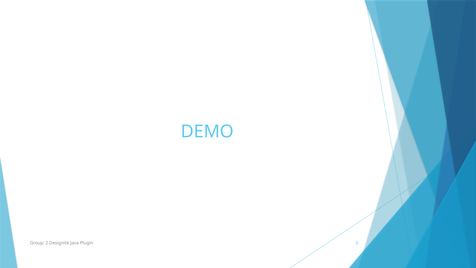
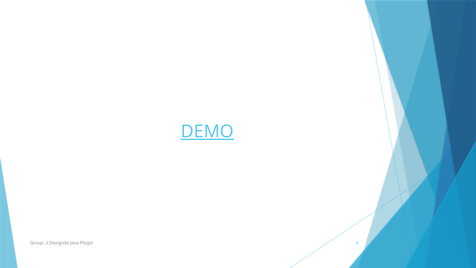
DEMO underline: none -> present
